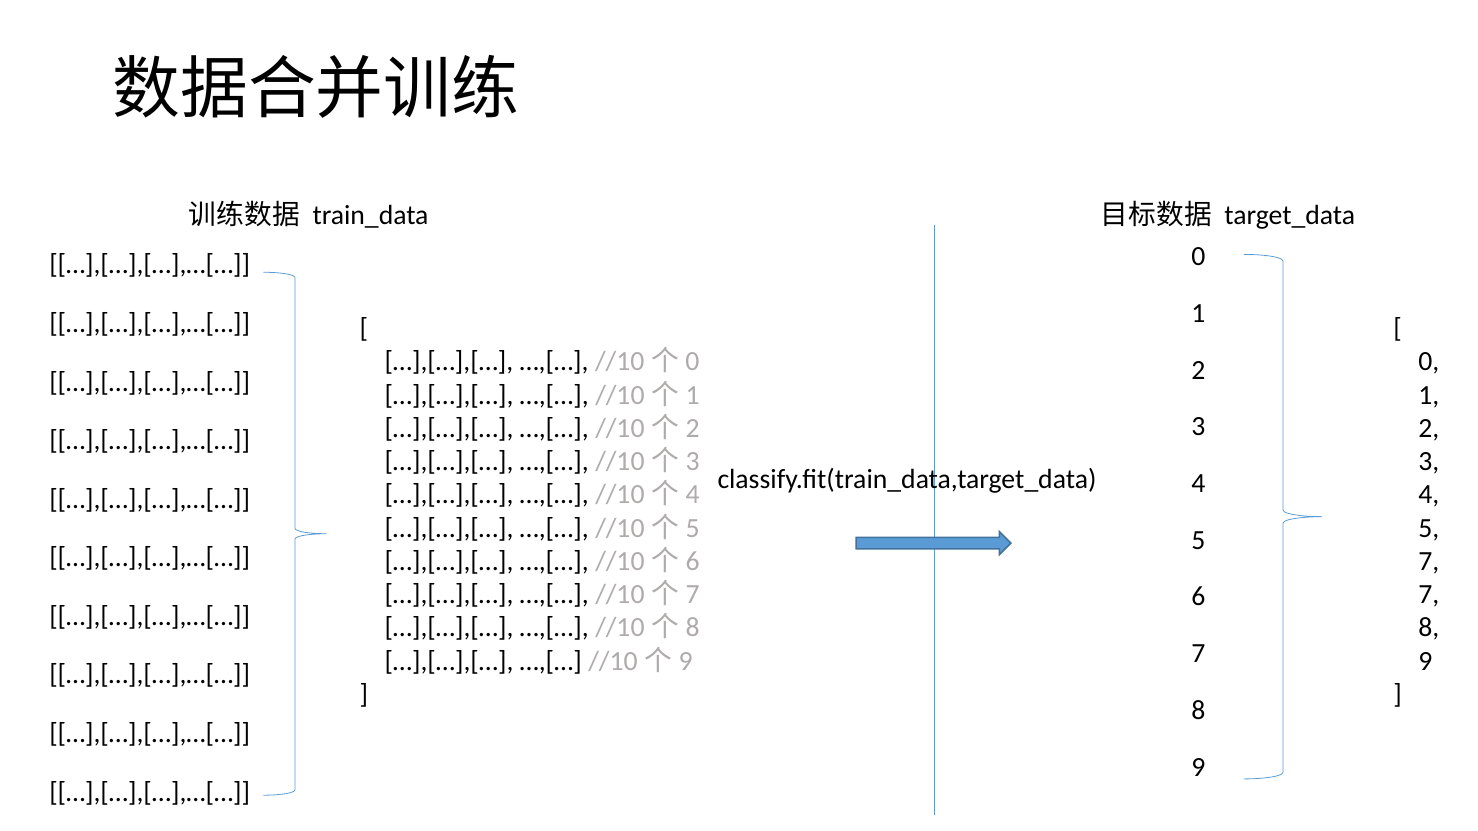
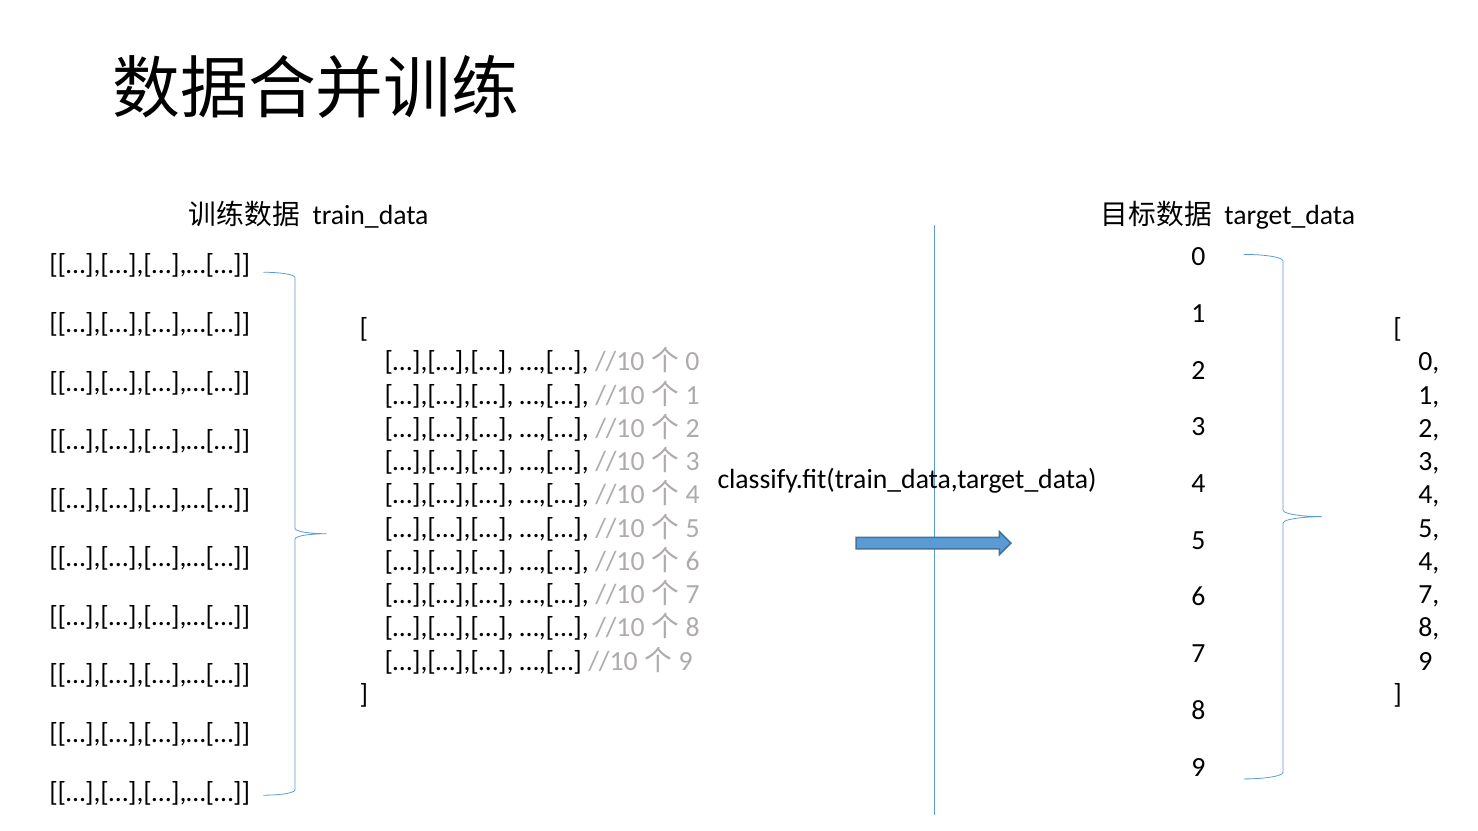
7 at (1429, 562): 7 -> 4
